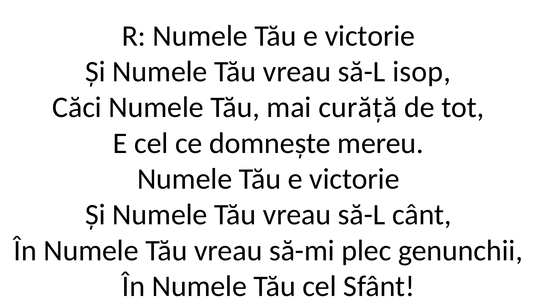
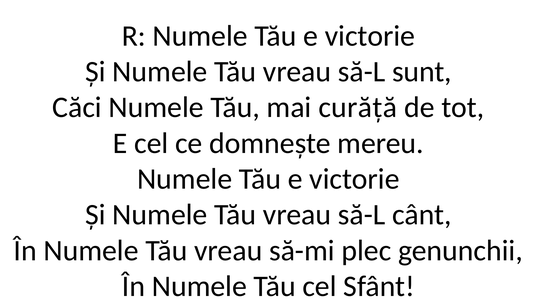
isop: isop -> sunt
